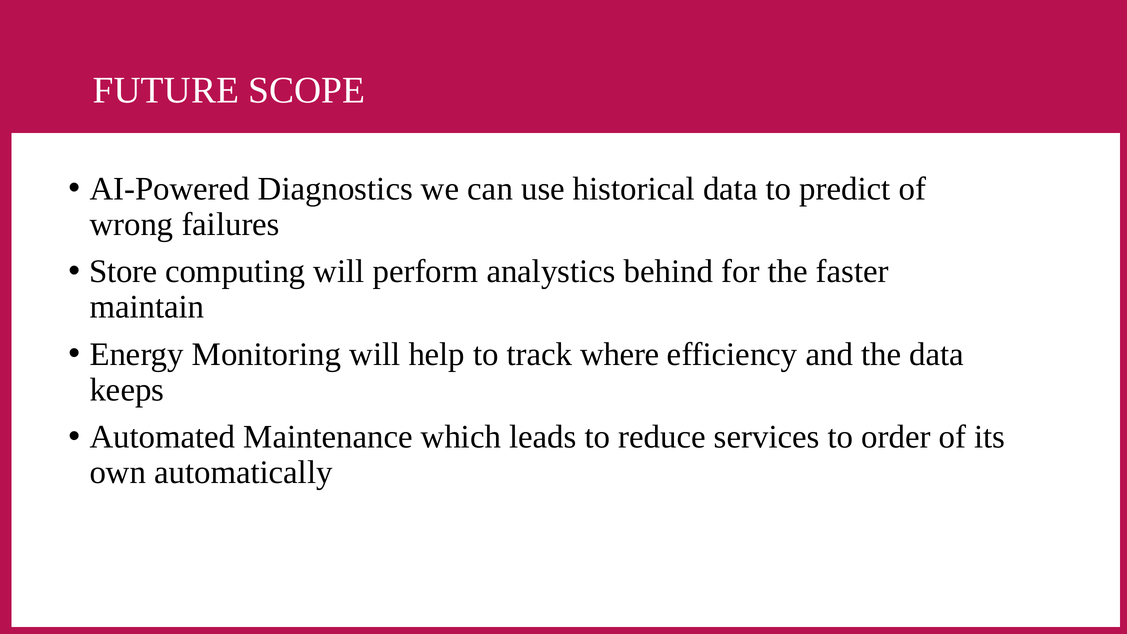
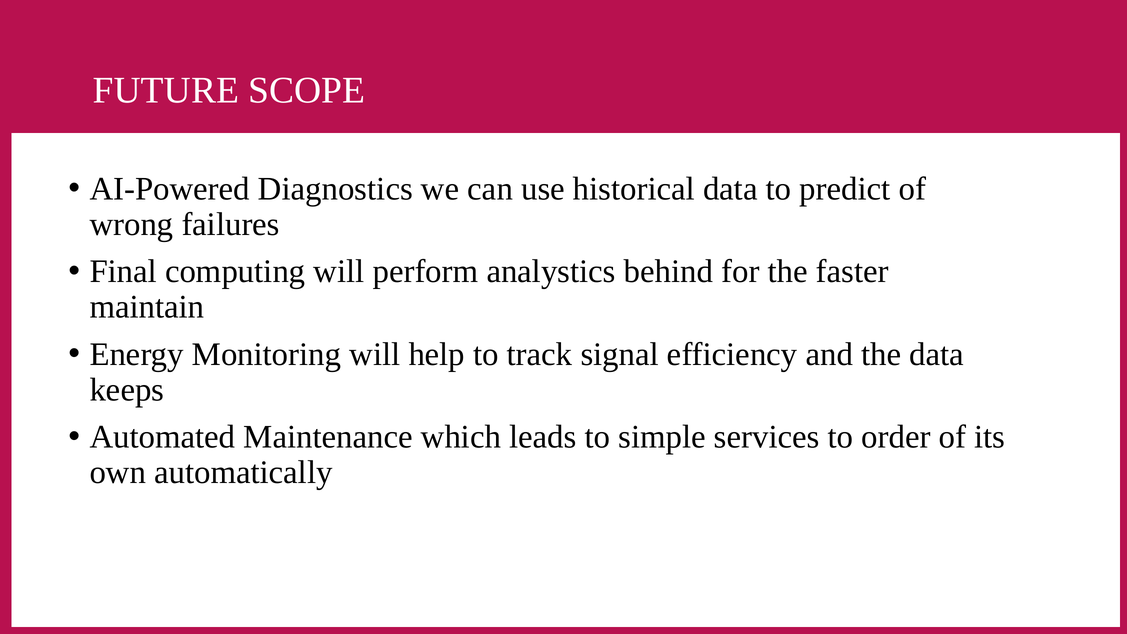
Store: Store -> Final
where: where -> signal
reduce: reduce -> simple
